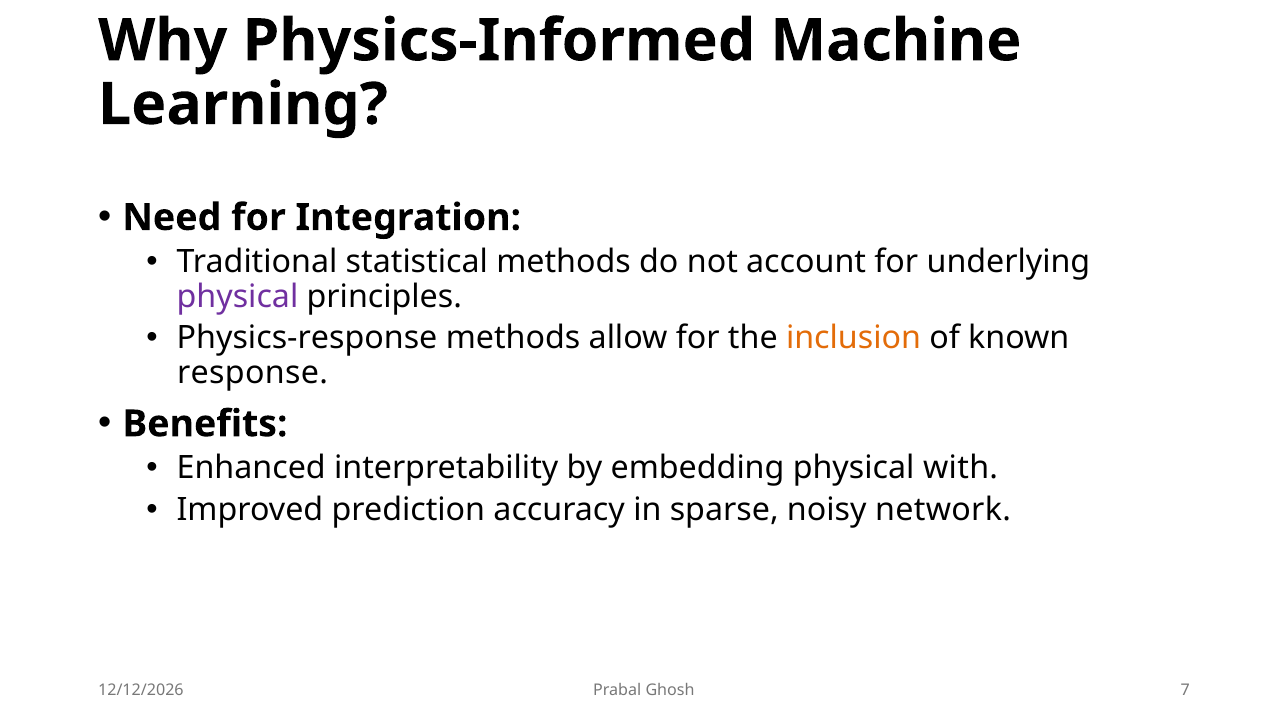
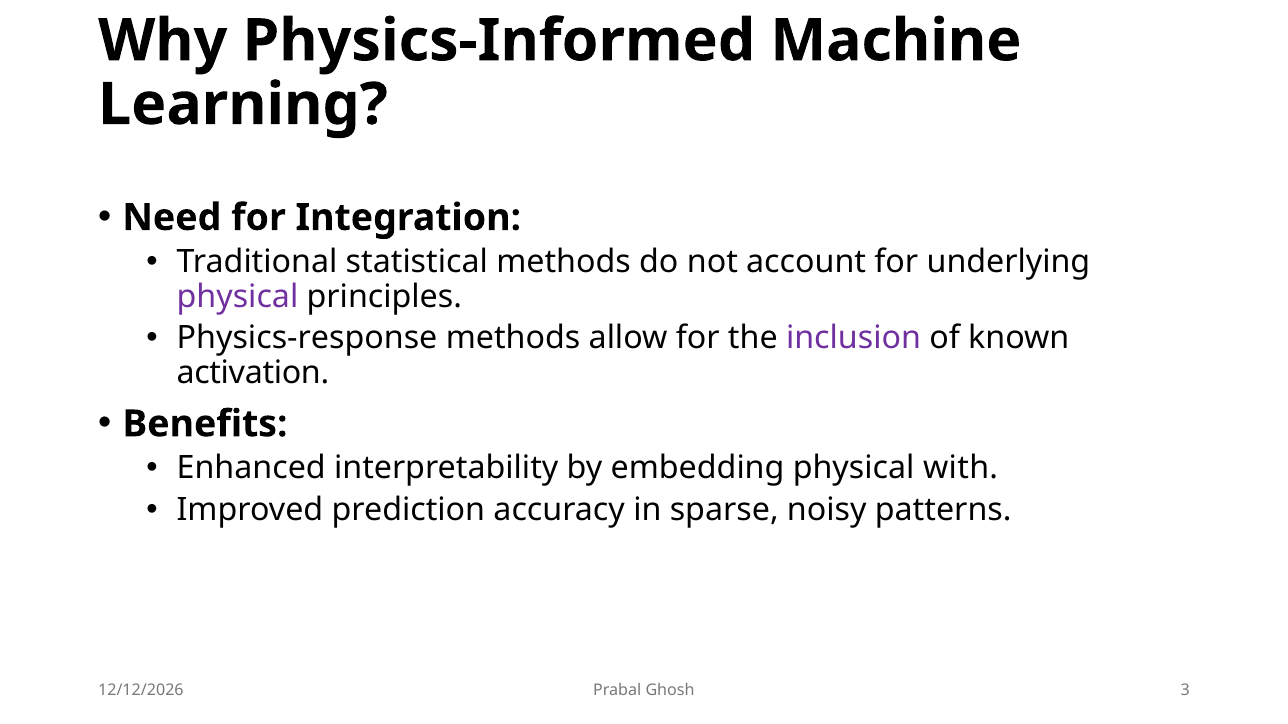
inclusion colour: orange -> purple
response: response -> activation
network: network -> patterns
7: 7 -> 3
